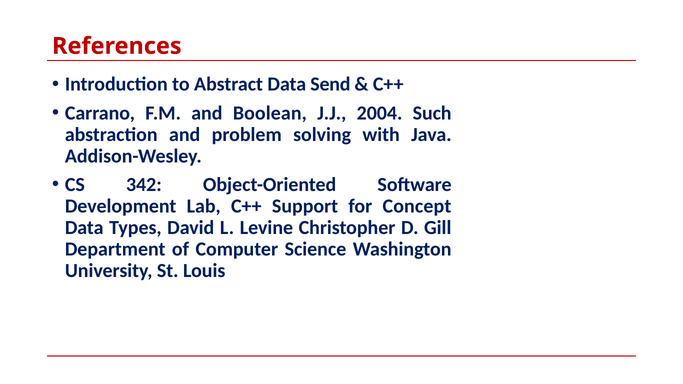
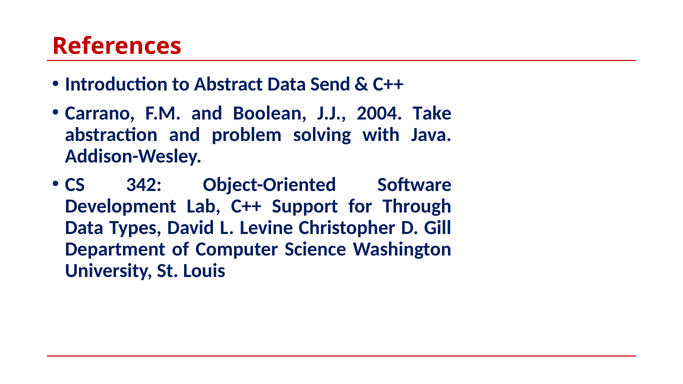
Such: Such -> Take
Concept: Concept -> Through
